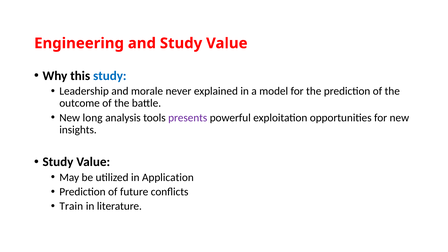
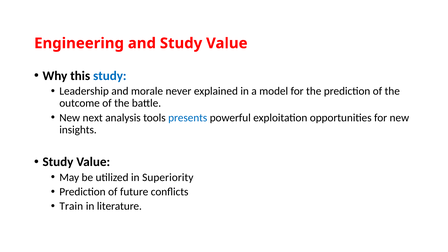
long: long -> next
presents colour: purple -> blue
Application: Application -> Superiority
